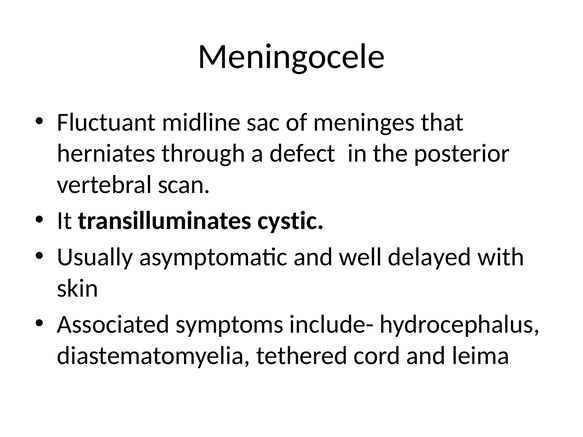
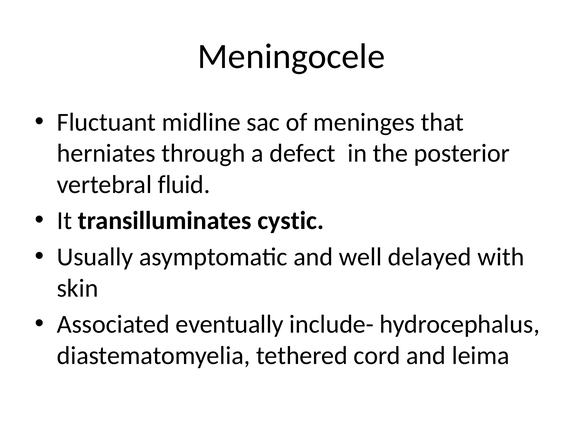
scan: scan -> fluid
symptoms: symptoms -> eventually
